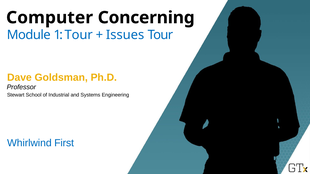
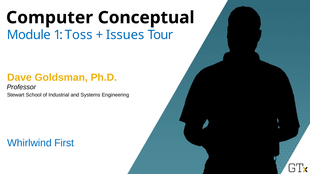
Concerning: Concerning -> Conceptual
1 Tour: Tour -> Toss
